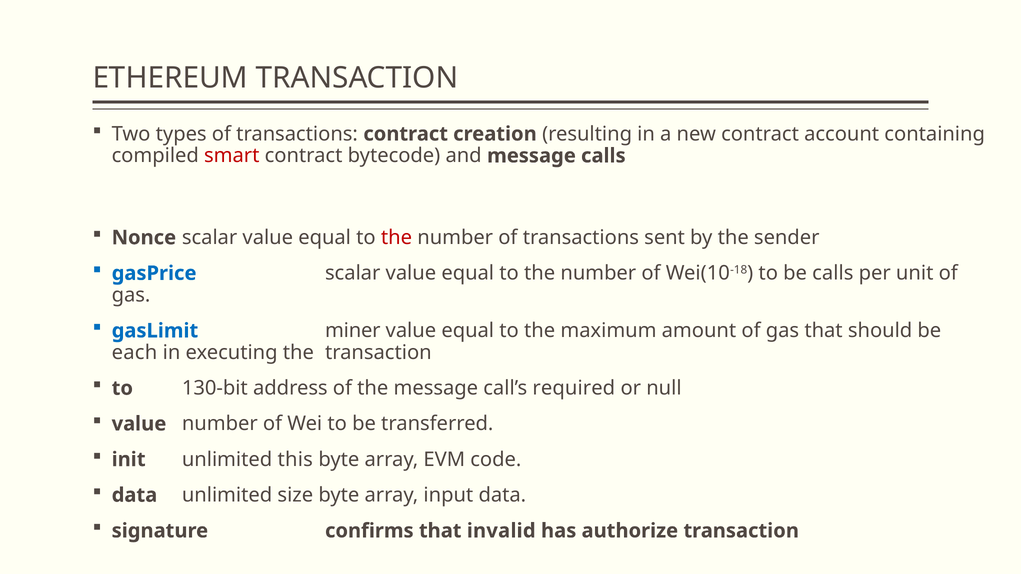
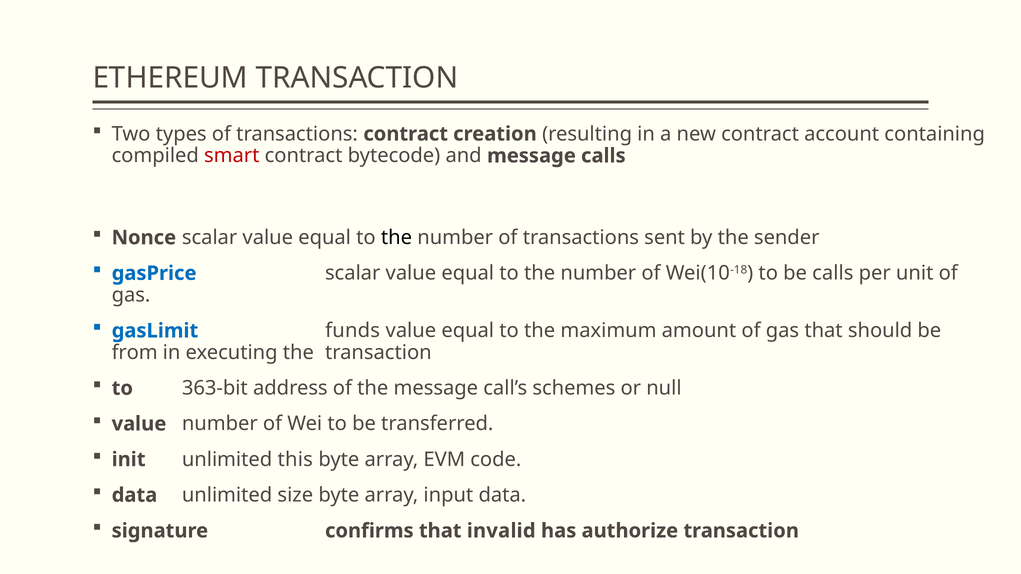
the at (396, 238) colour: red -> black
miner: miner -> funds
each: each -> from
130-bit: 130-bit -> 363-bit
required: required -> schemes
